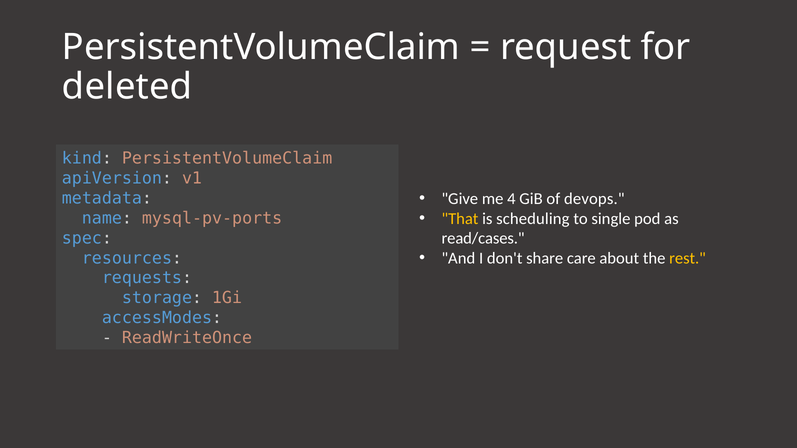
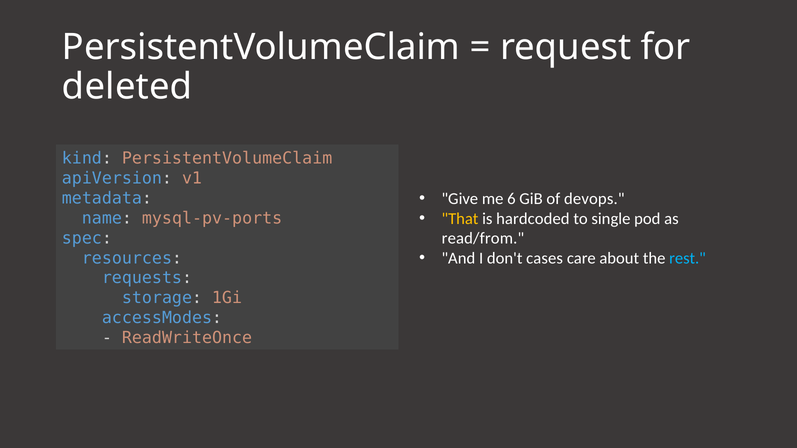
4: 4 -> 6
scheduling: scheduling -> hardcoded
read/cases: read/cases -> read/from
share: share -> cases
rest colour: yellow -> light blue
